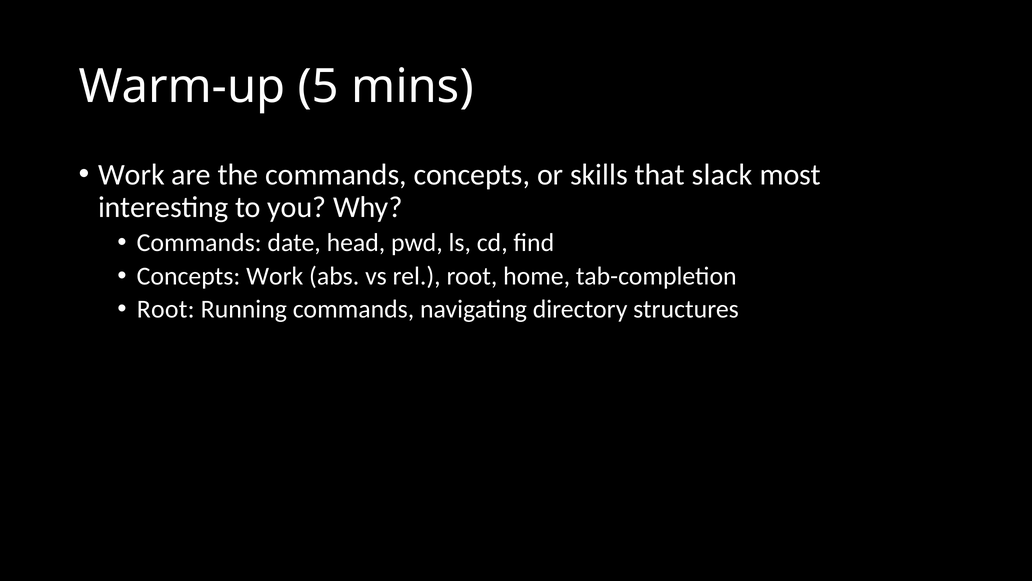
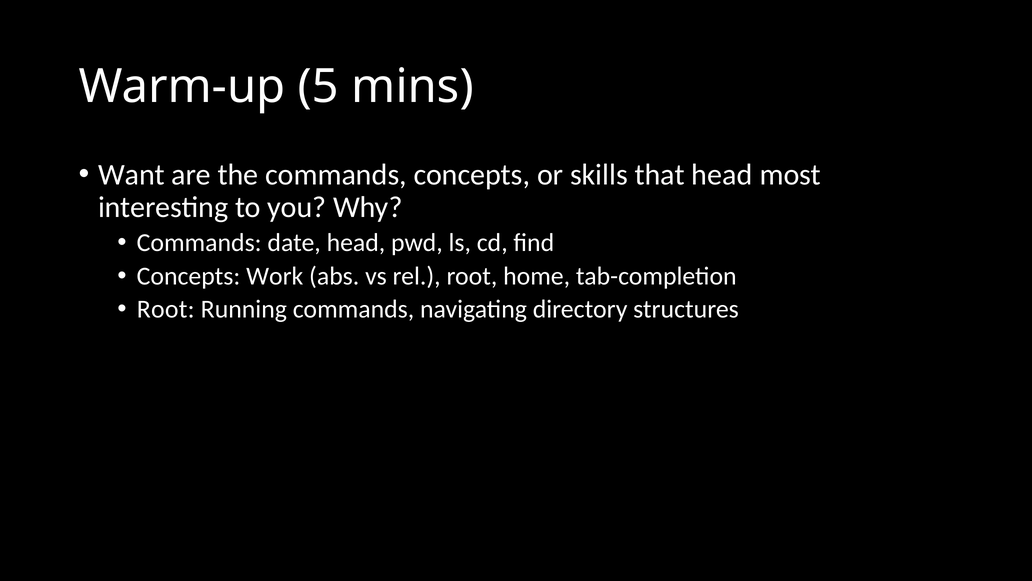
Work at (131, 174): Work -> Want
that slack: slack -> head
